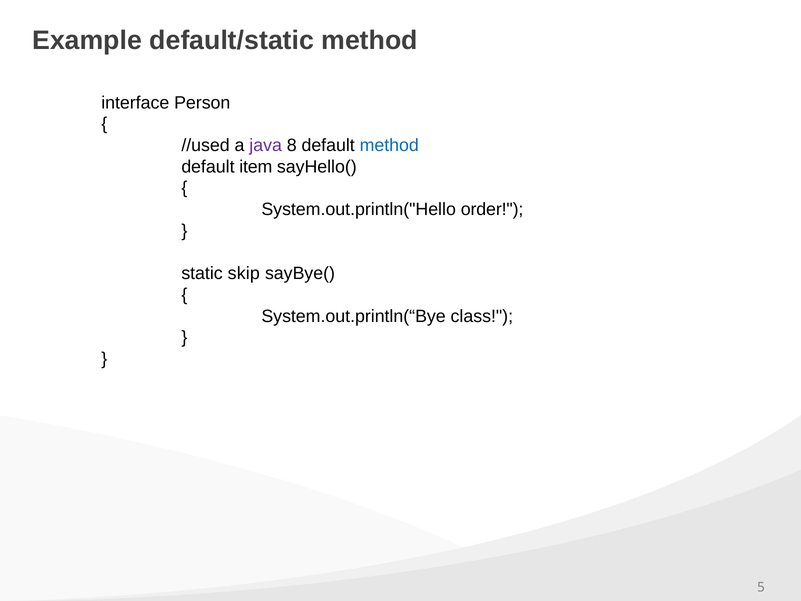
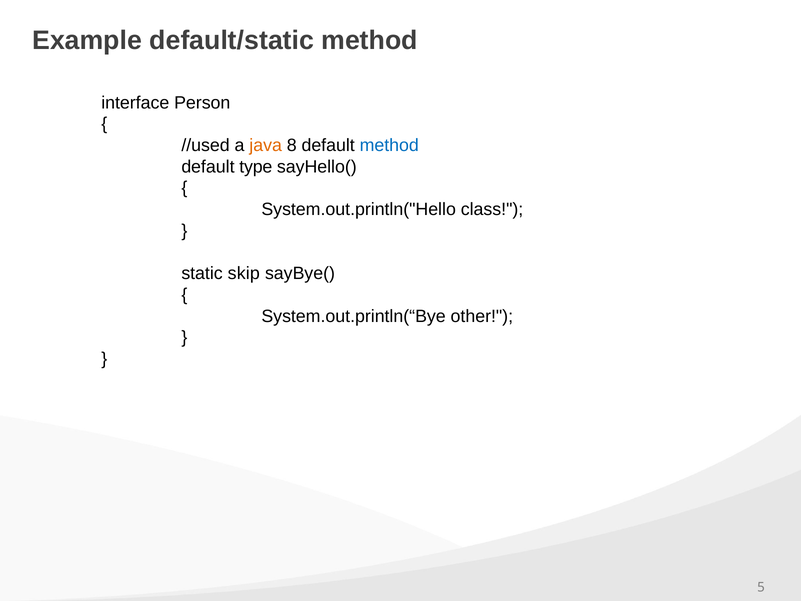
java colour: purple -> orange
item: item -> type
order: order -> class
class: class -> other
